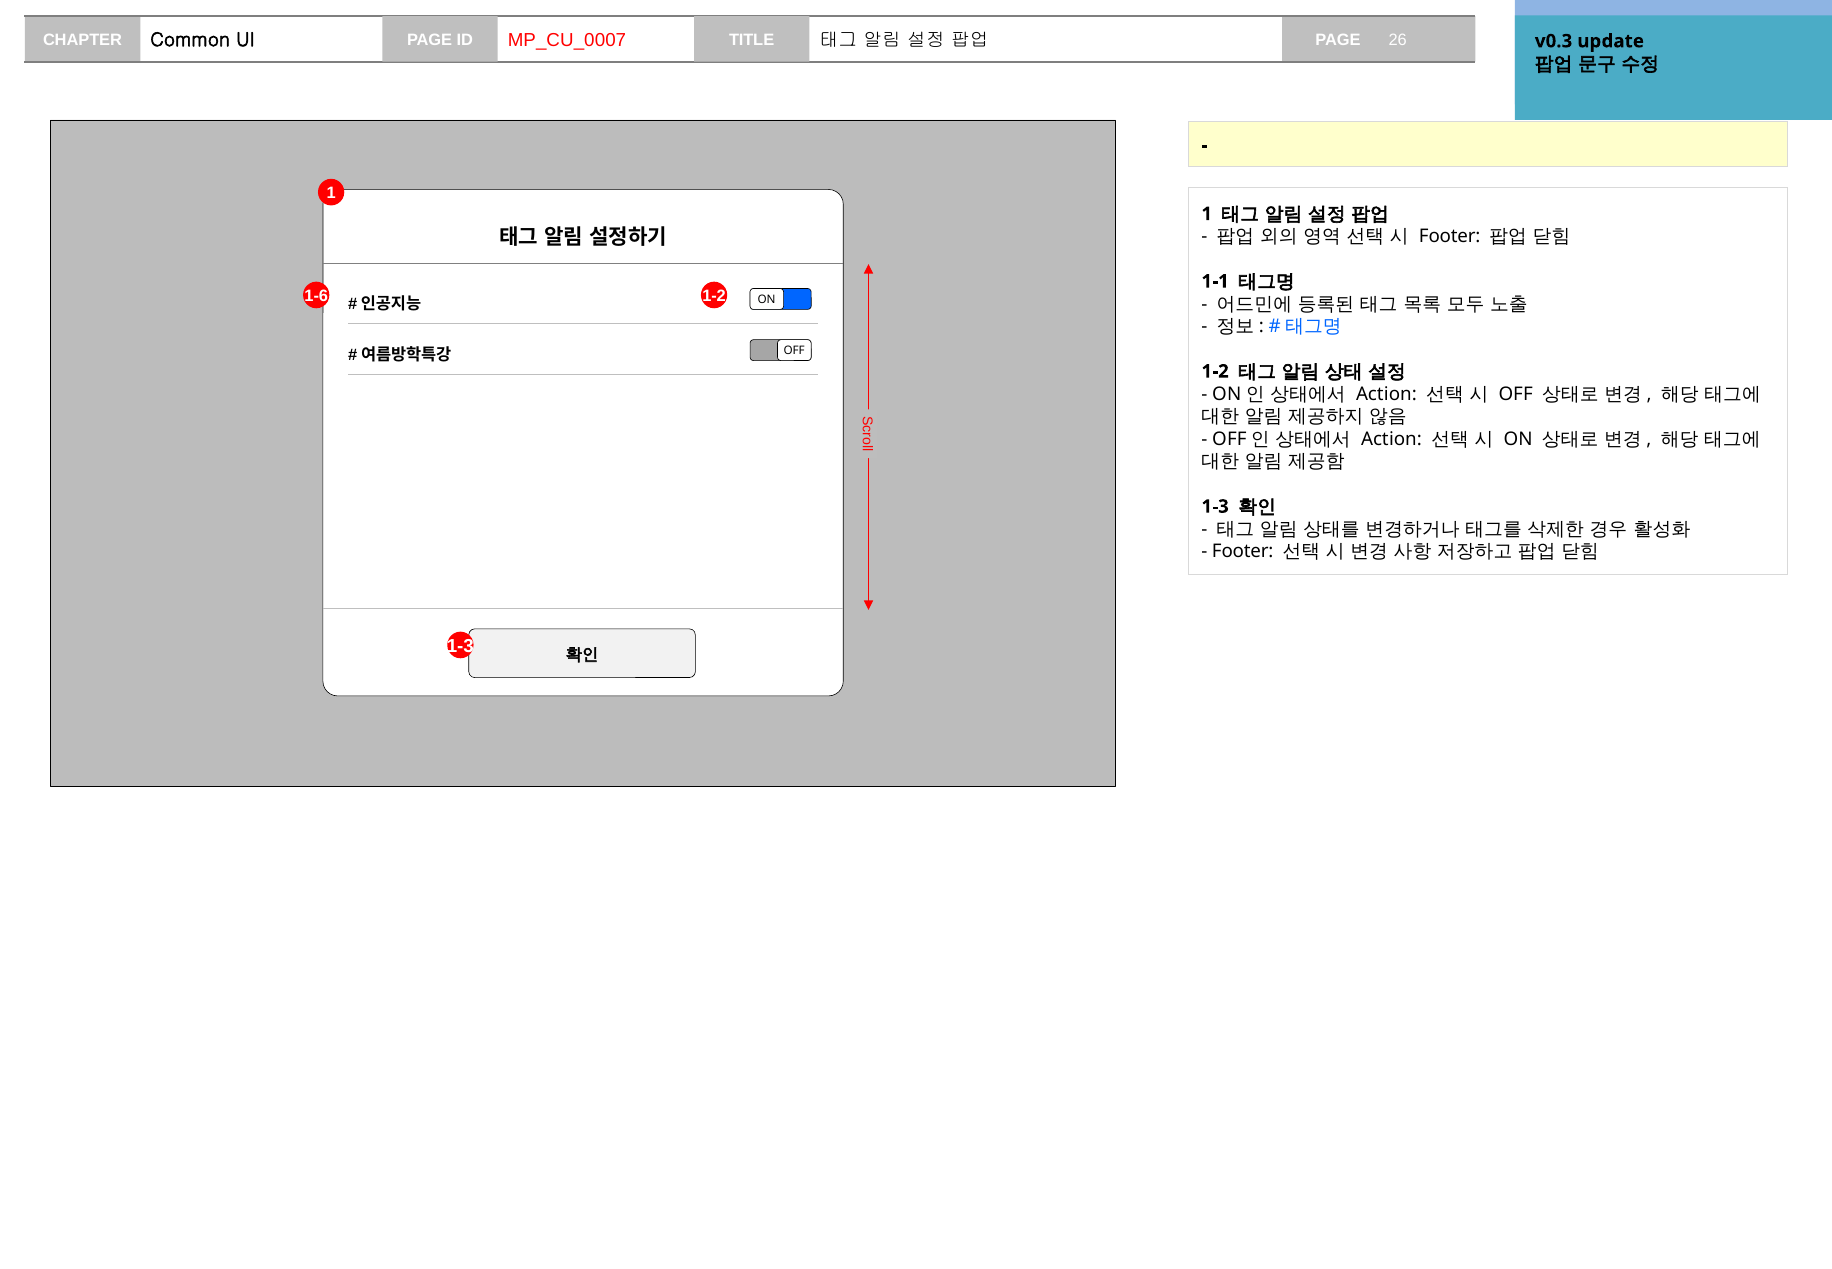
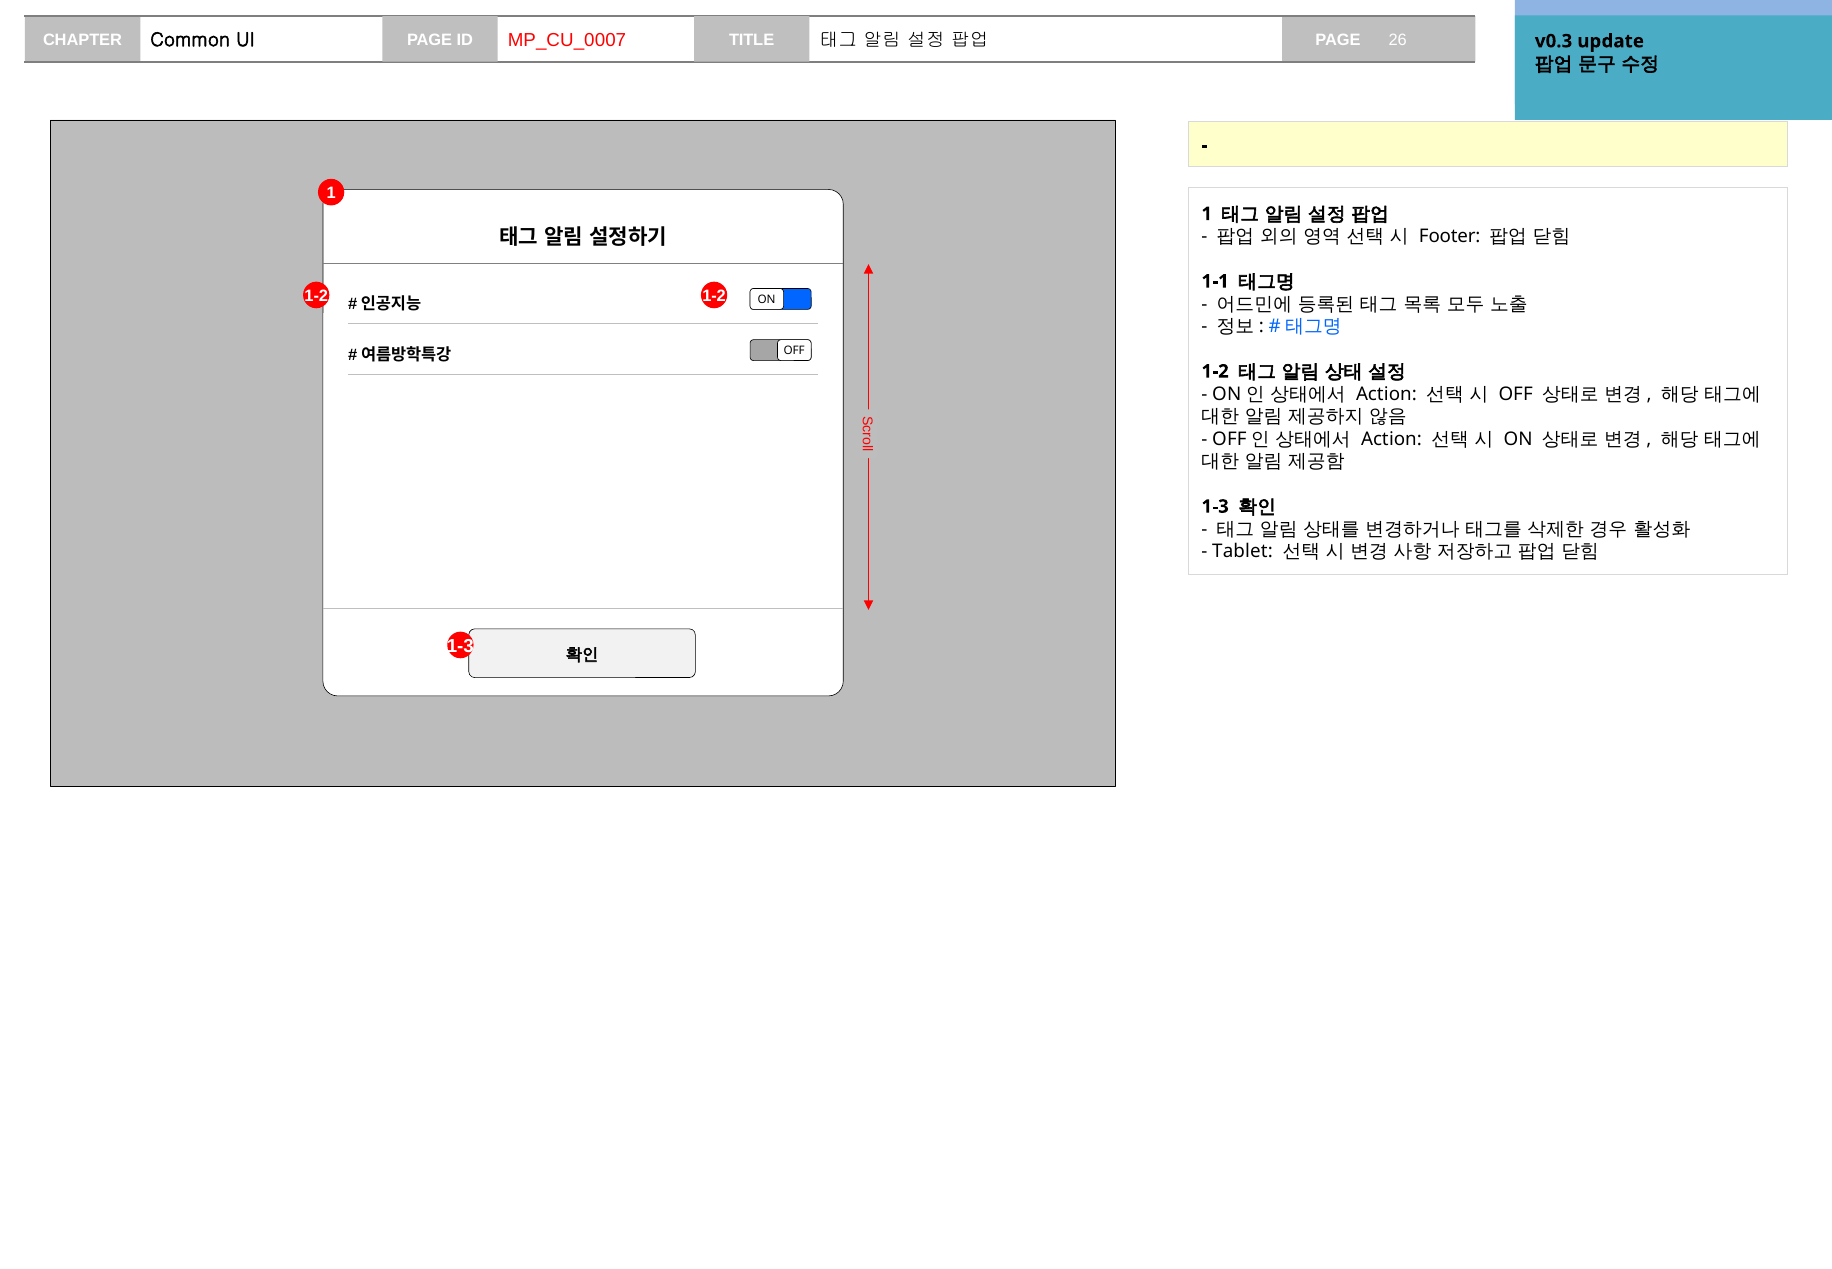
1-6 at (316, 296): 1-6 -> 1-2
Footer at (1243, 551): Footer -> Tablet
